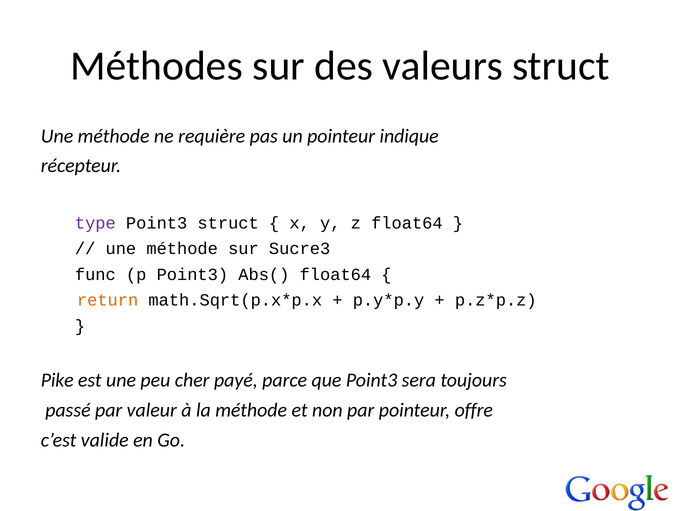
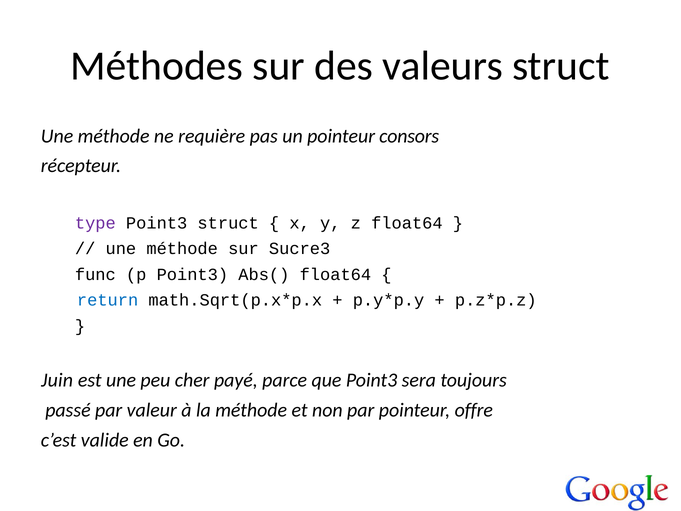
indique: indique -> consors
return colour: orange -> blue
Pike: Pike -> Juin
